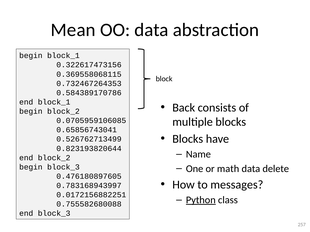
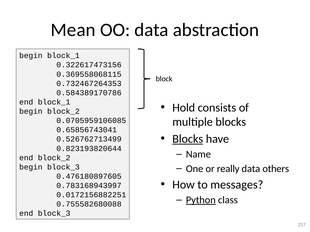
Back: Back -> Hold
Blocks at (188, 139) underline: none -> present
math: math -> really
delete: delete -> others
